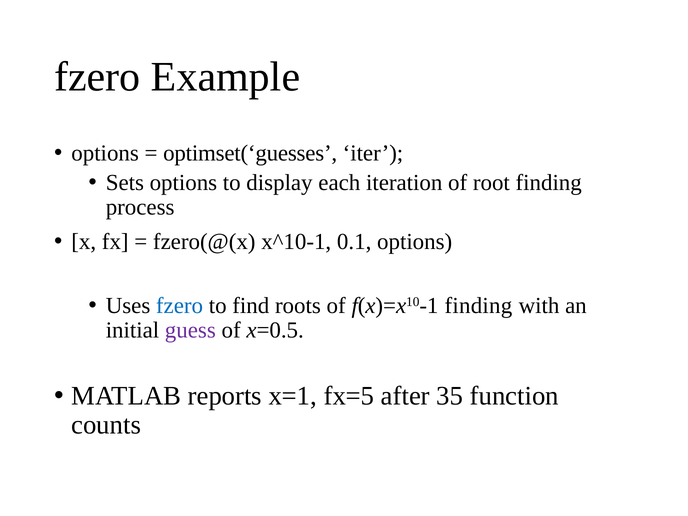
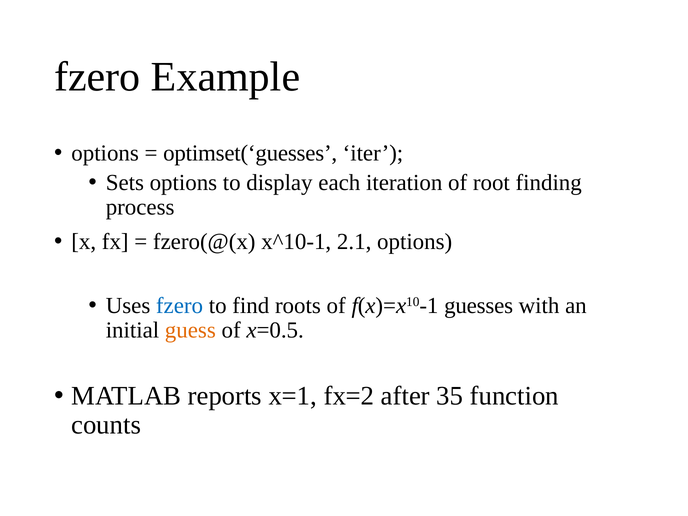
0.1: 0.1 -> 2.1
f(x)=x10-1 finding: finding -> guesses
guess colour: purple -> orange
fx=5: fx=5 -> fx=2
